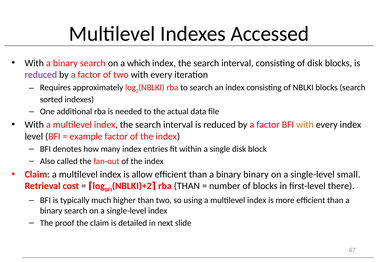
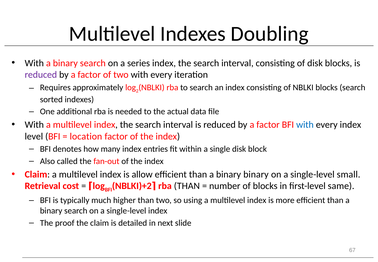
Accessed: Accessed -> Doubling
which: which -> series
with at (305, 125) colour: orange -> blue
example: example -> location
there: there -> same
